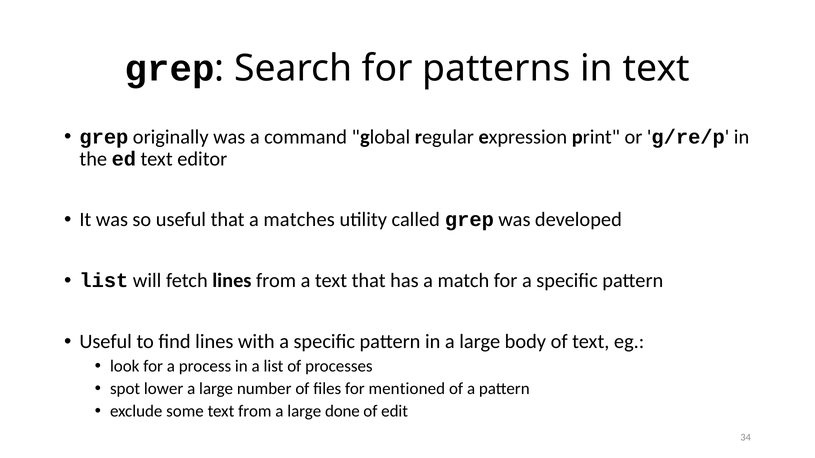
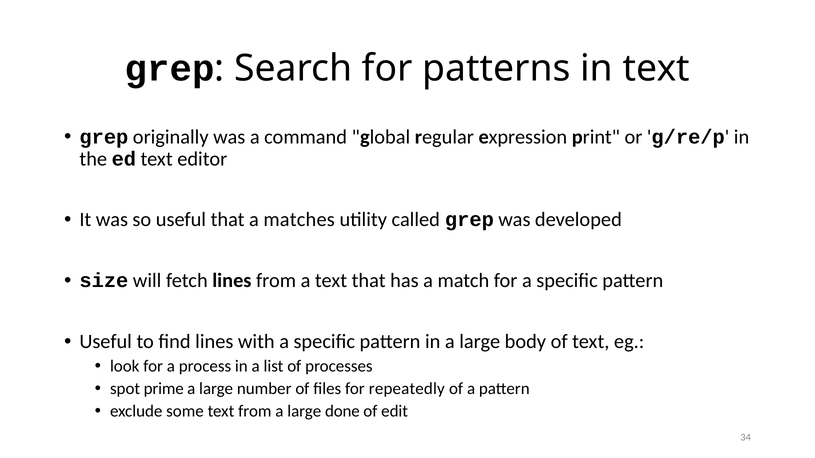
list at (104, 281): list -> size
lower: lower -> prime
mentioned: mentioned -> repeatedly
